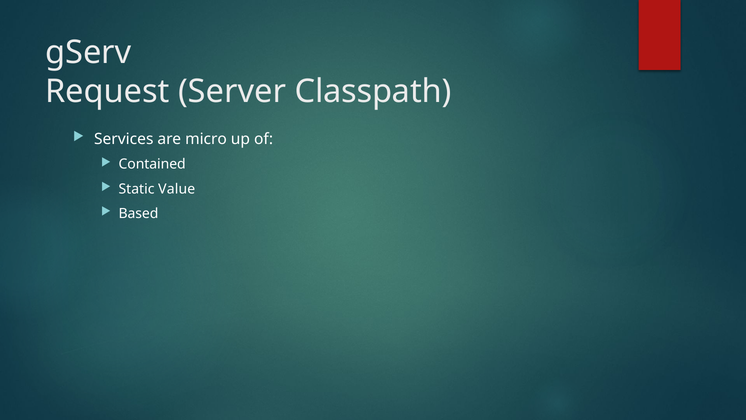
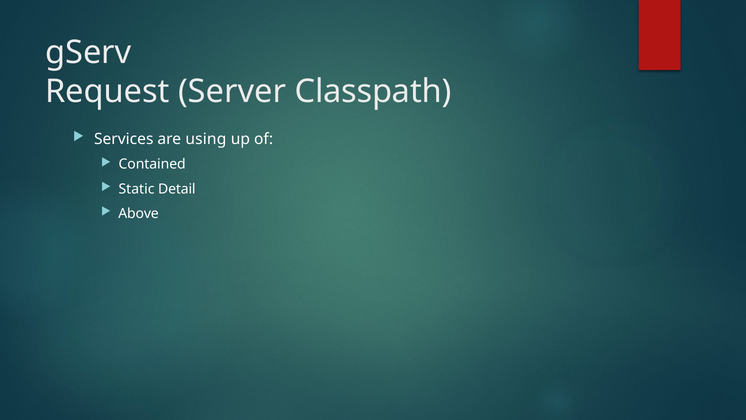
micro: micro -> using
Value: Value -> Detail
Based: Based -> Above
